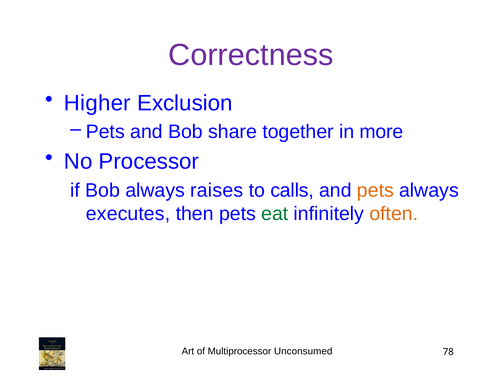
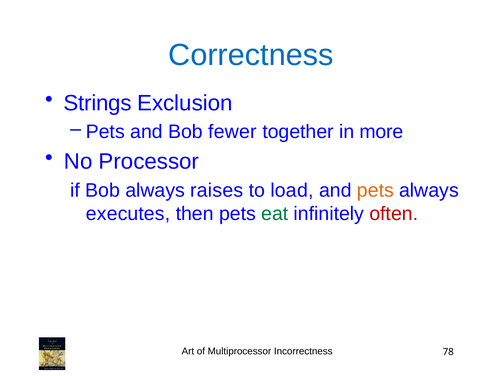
Correctness colour: purple -> blue
Higher: Higher -> Strings
share: share -> fewer
calls: calls -> load
often colour: orange -> red
Unconsumed: Unconsumed -> Incorrectness
